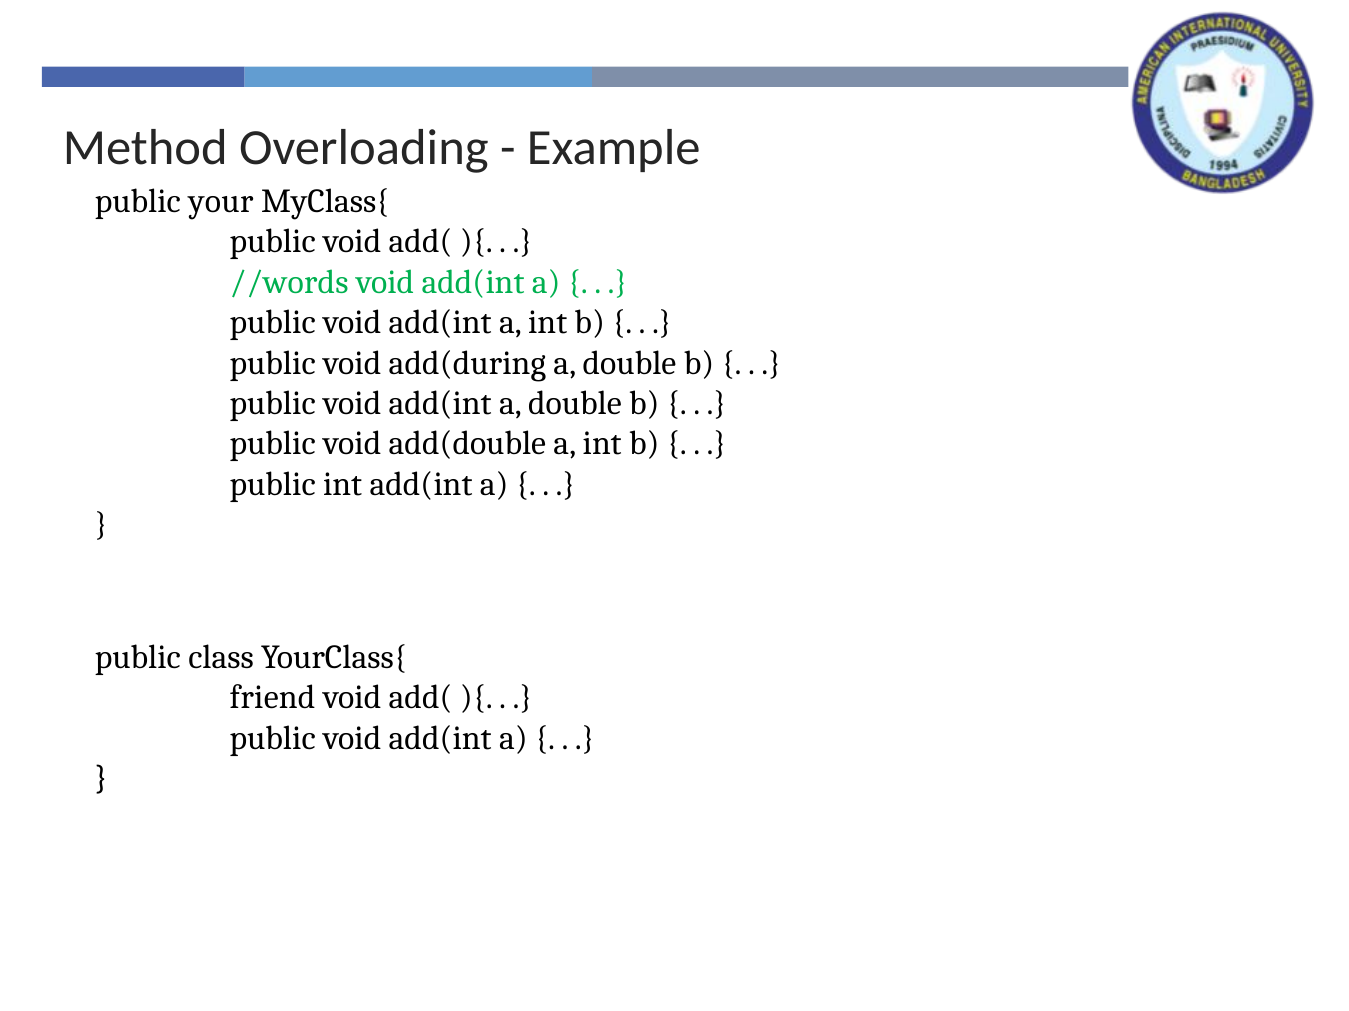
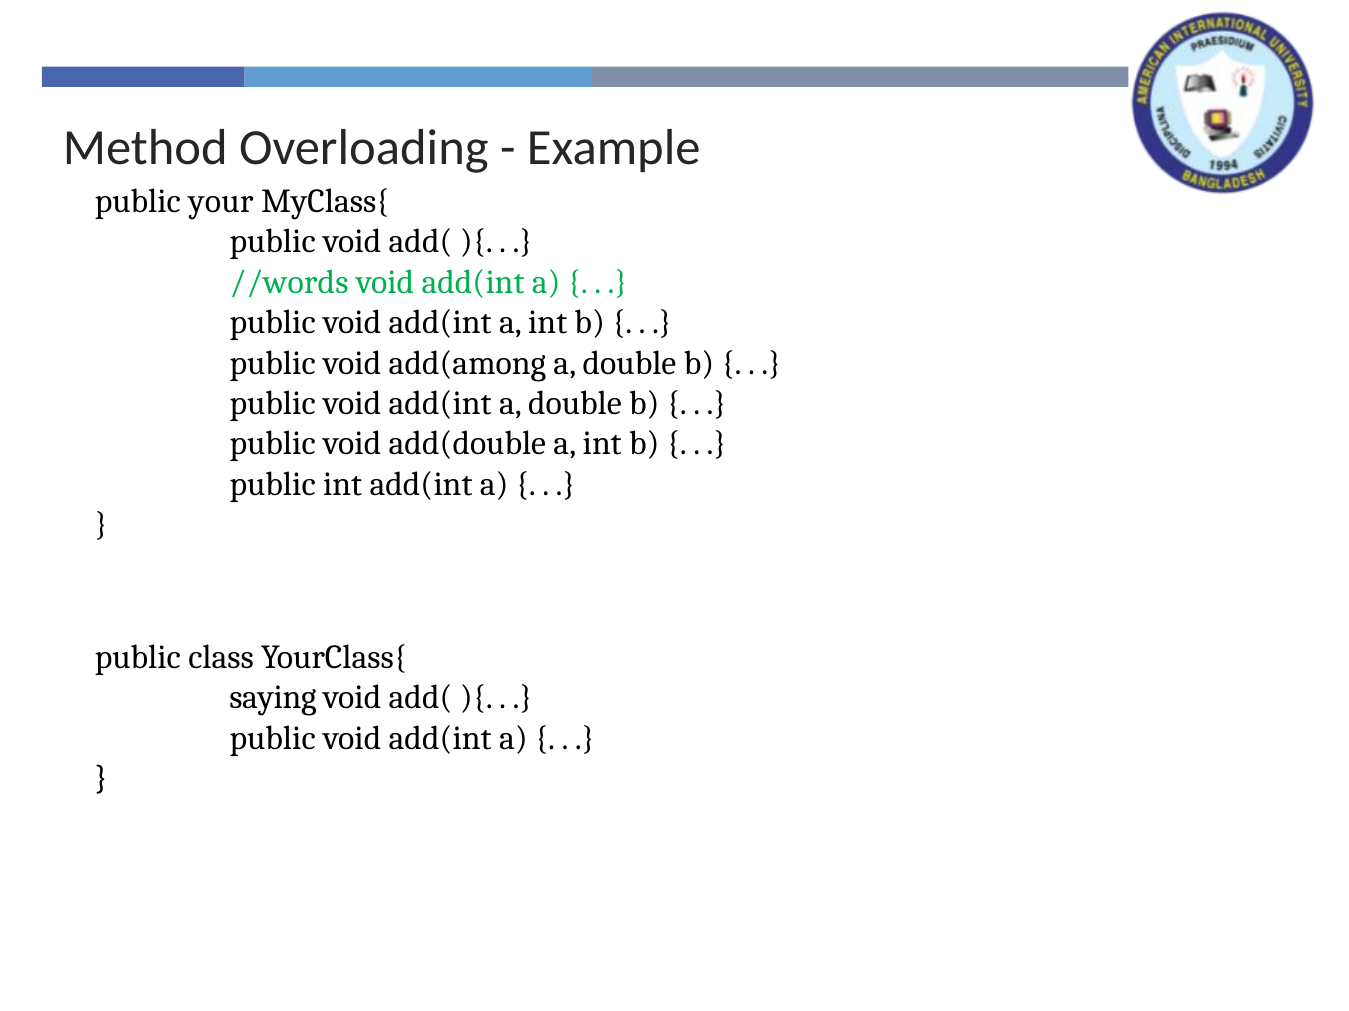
add(during: add(during -> add(among
friend: friend -> saying
